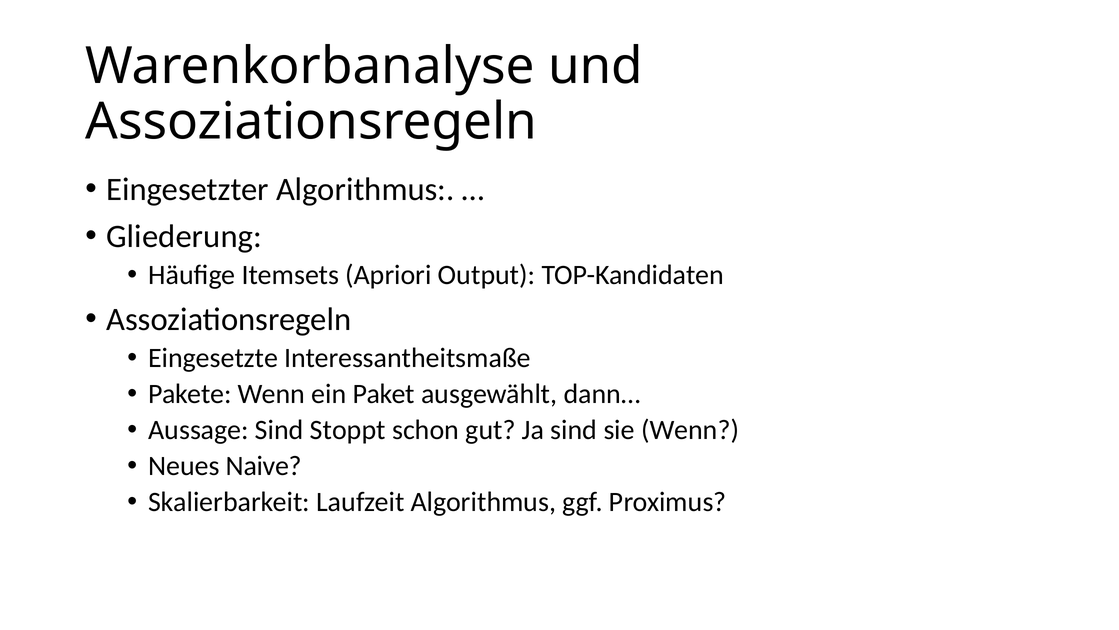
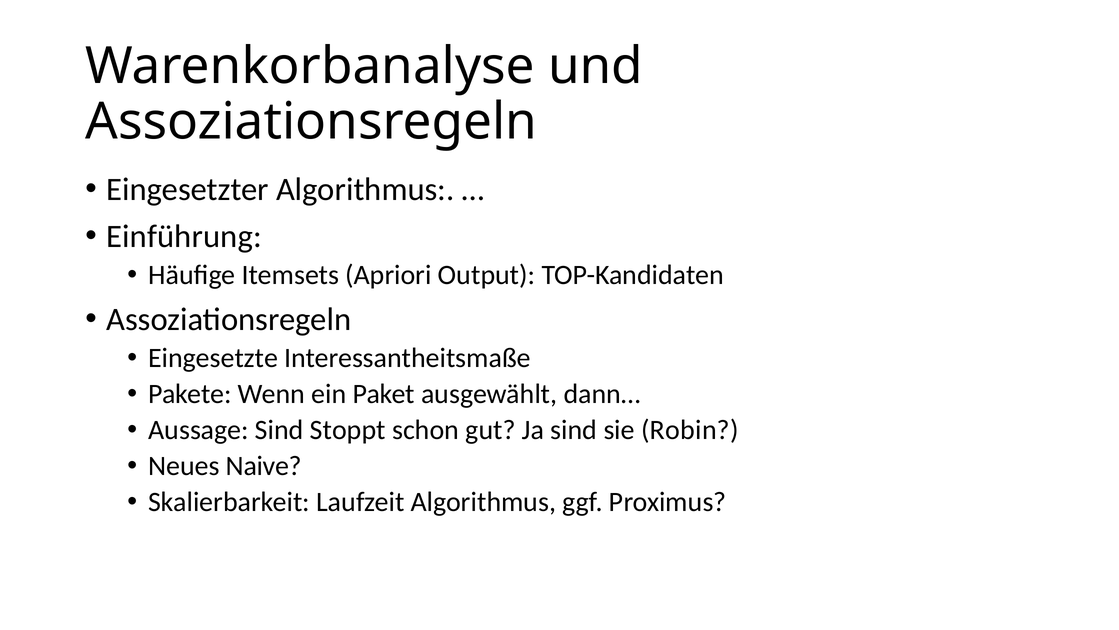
Gliederung: Gliederung -> Einführung
sie Wenn: Wenn -> Robin
